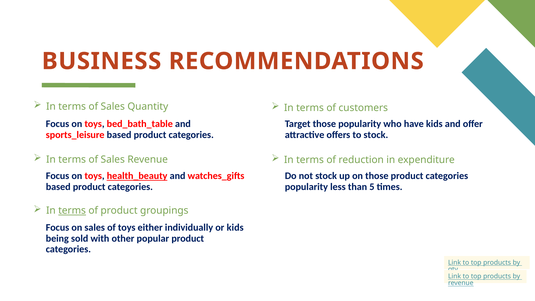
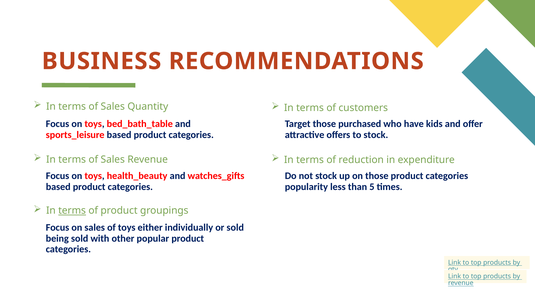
those popularity: popularity -> purchased
health_beauty underline: present -> none
or kids: kids -> sold
